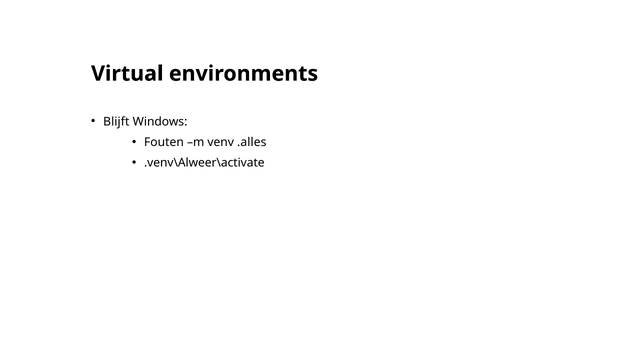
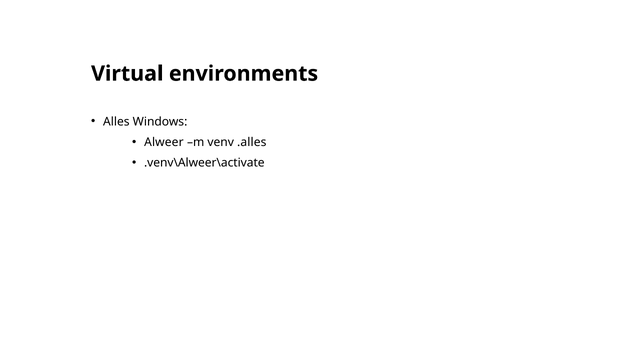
Blijft: Blijft -> Alles
Fouten: Fouten -> Alweer
